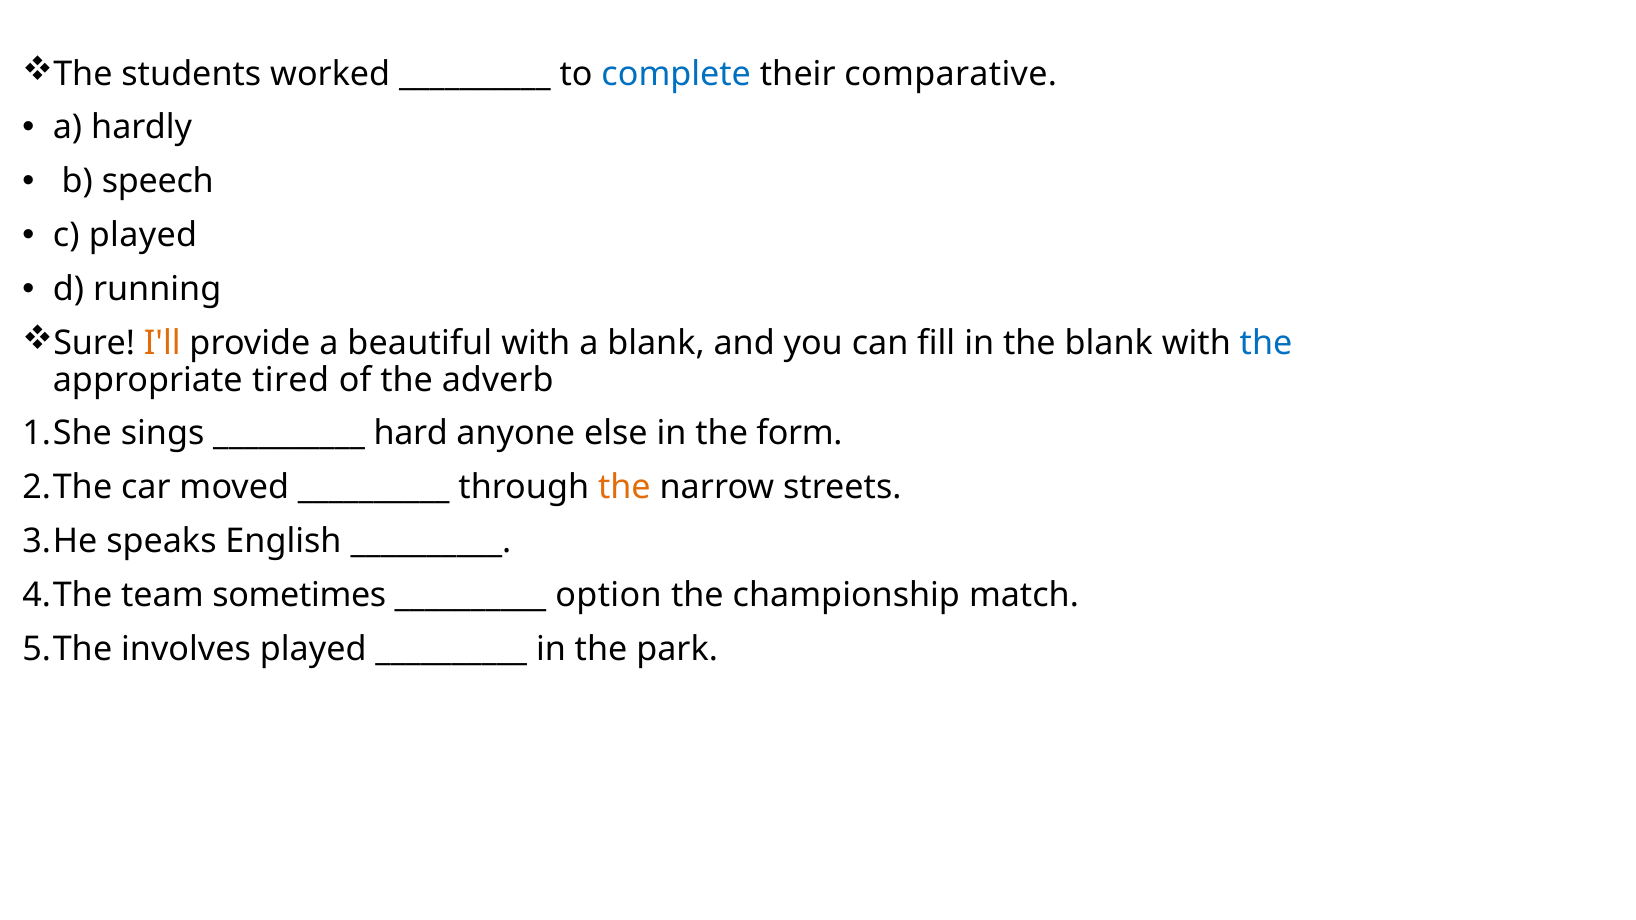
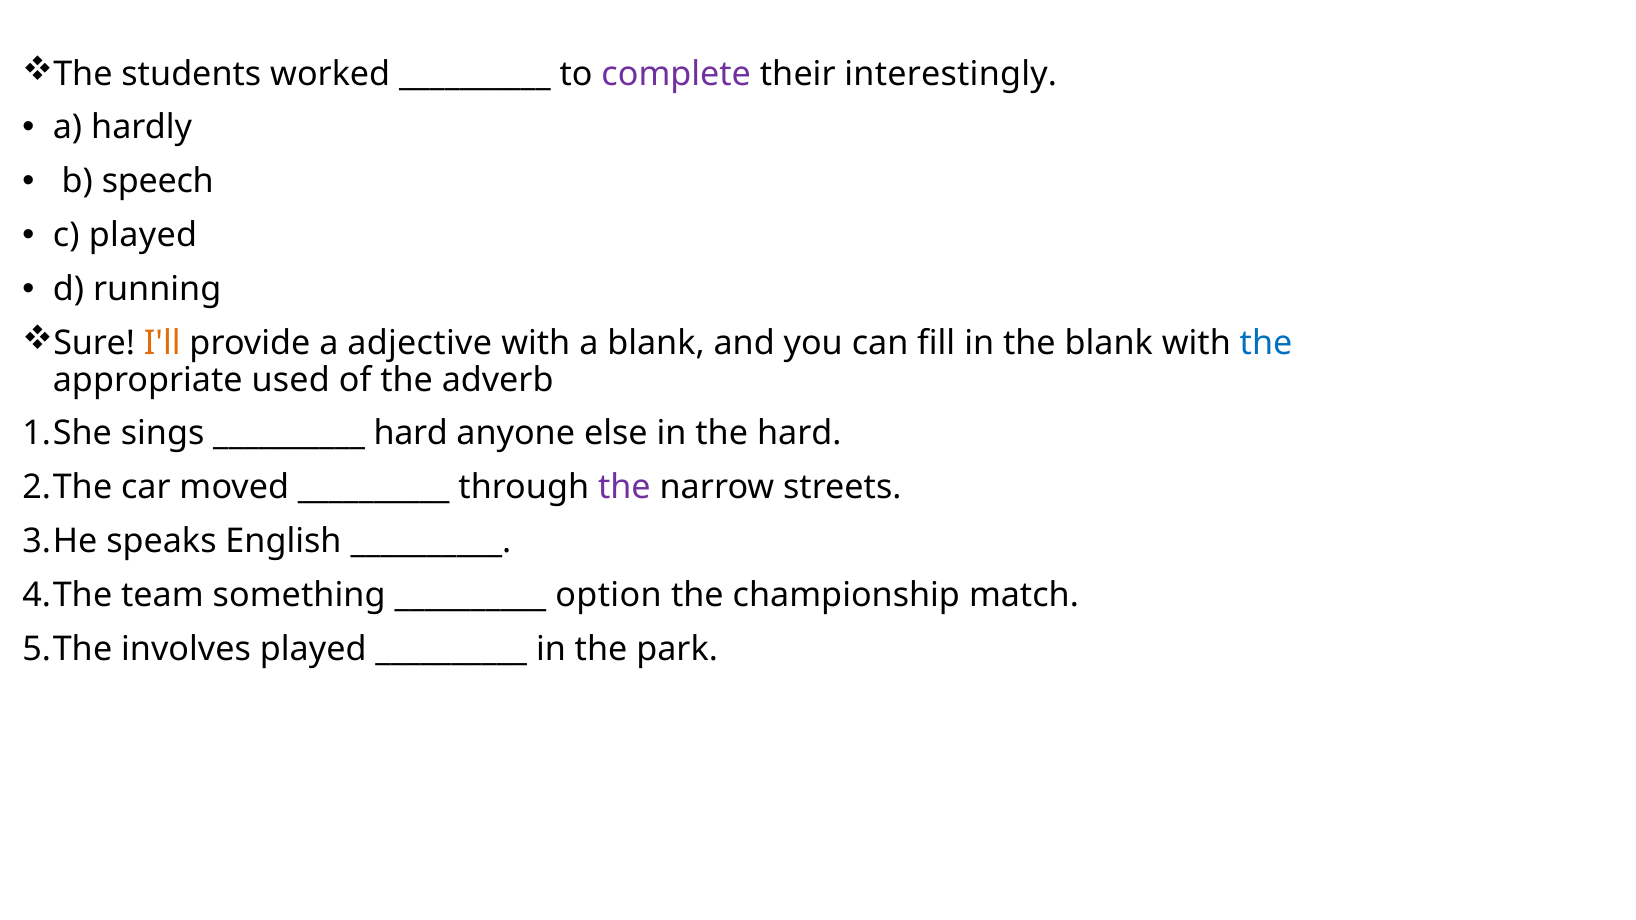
complete colour: blue -> purple
comparative: comparative -> interestingly
beautiful: beautiful -> adjective
tired: tired -> used
the form: form -> hard
the at (624, 488) colour: orange -> purple
sometimes: sometimes -> something
